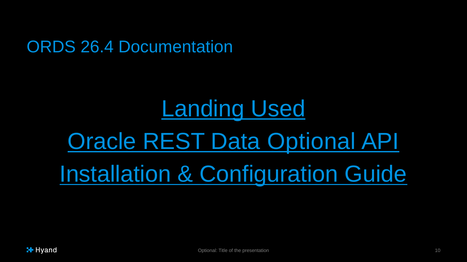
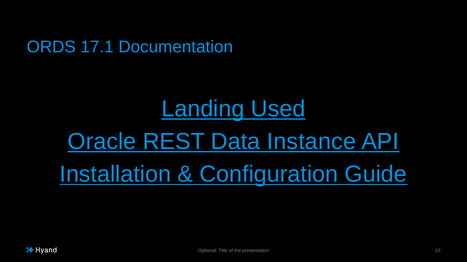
26.4: 26.4 -> 17.1
Data Optional: Optional -> Instance
